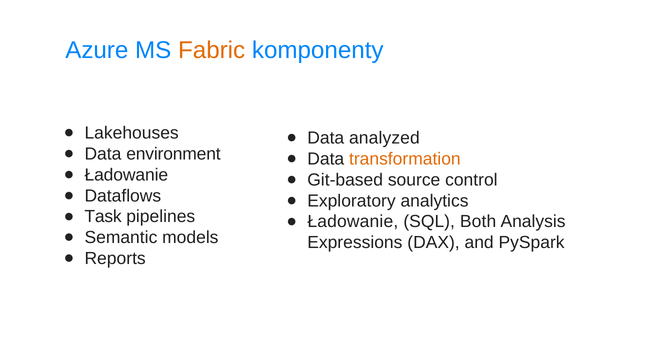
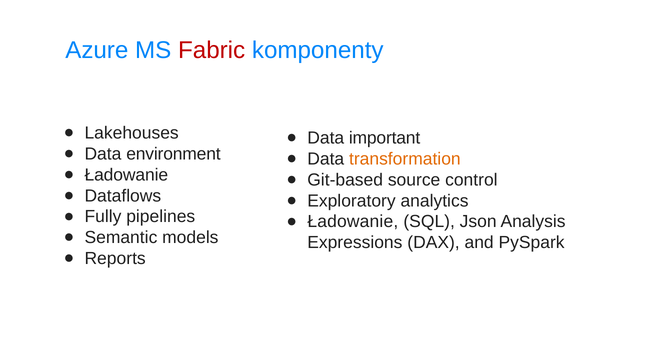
Fabric colour: orange -> red
analyzed: analyzed -> important
Task: Task -> Fully
Both: Both -> Json
